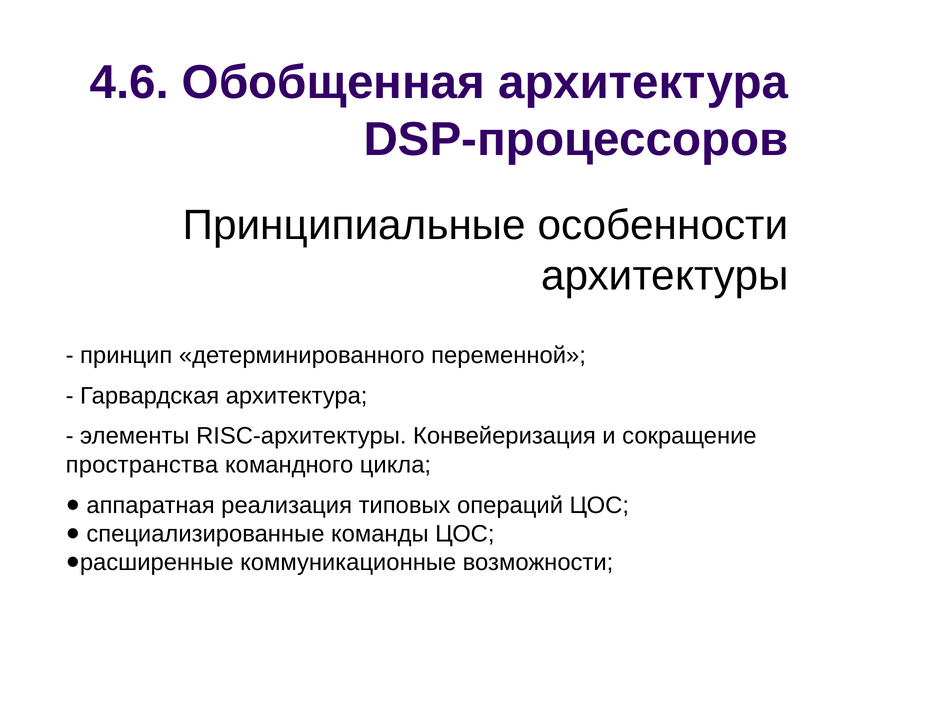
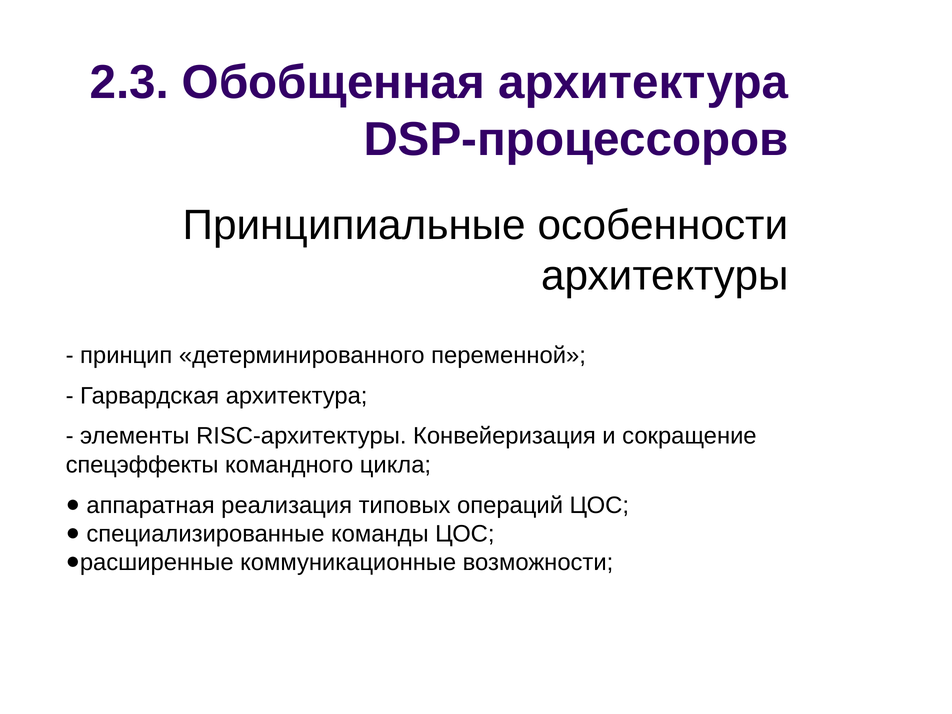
4.6: 4.6 -> 2.3
пространства: пространства -> спецэффекты
